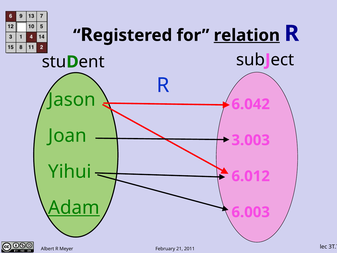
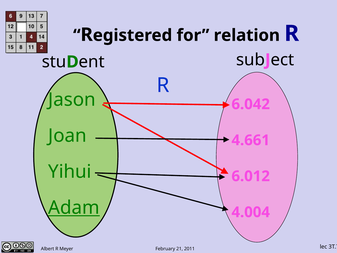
relation underline: present -> none
3.003: 3.003 -> 4.661
6.003: 6.003 -> 4.004
